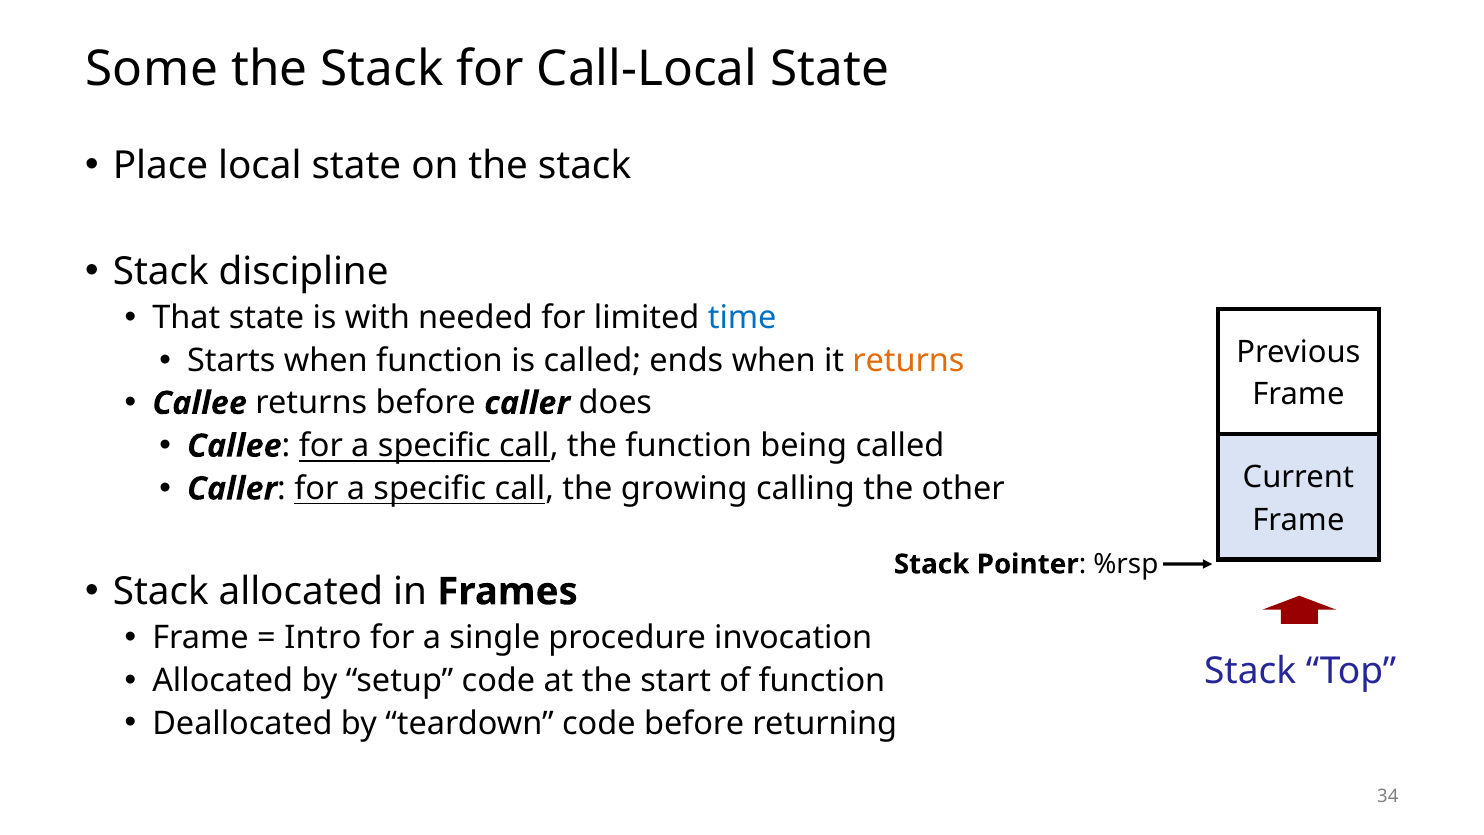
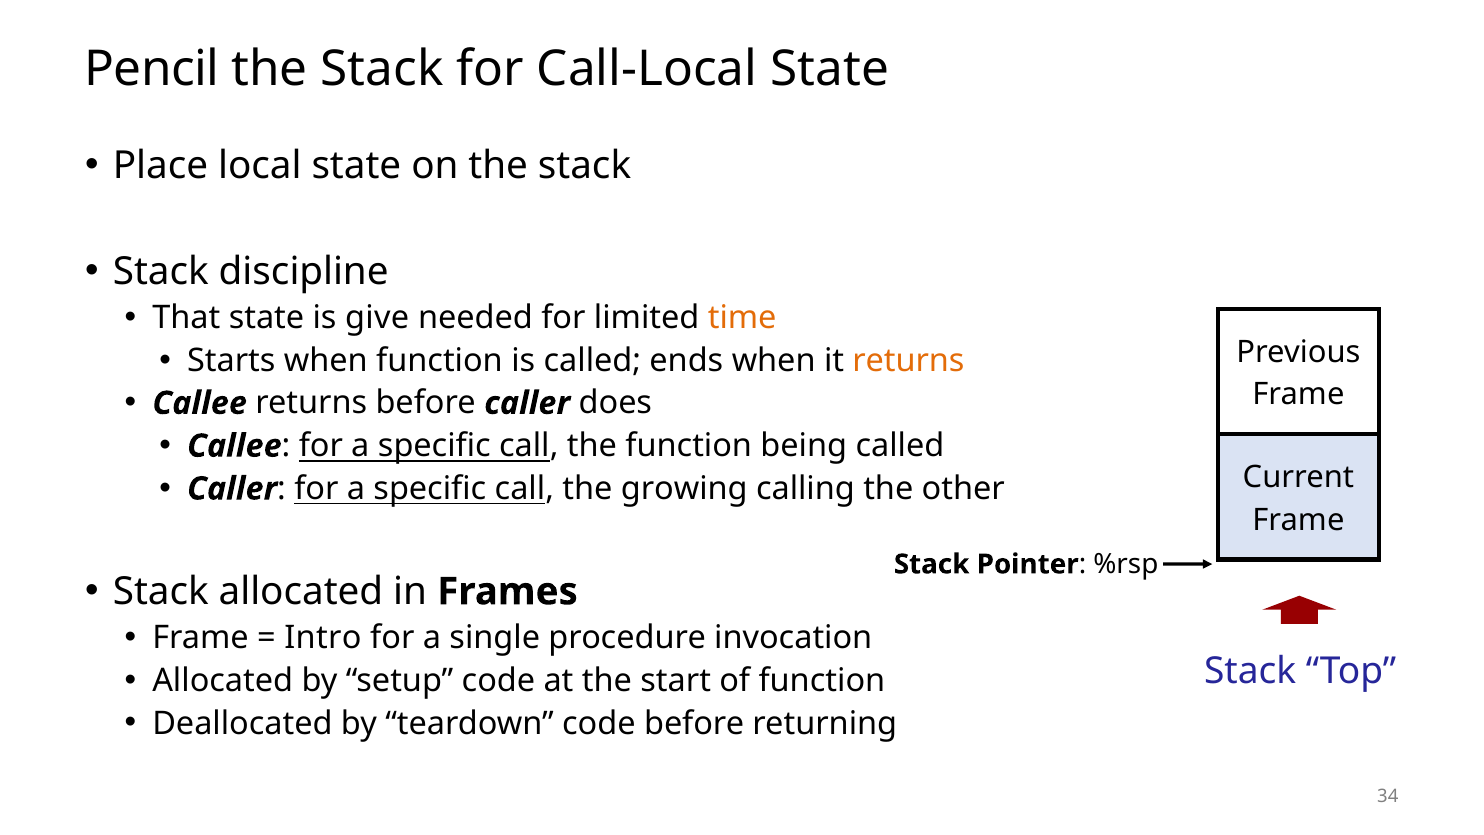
Some: Some -> Pencil
with: with -> give
time colour: blue -> orange
